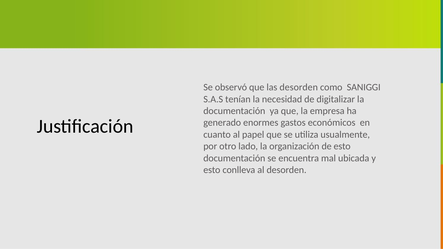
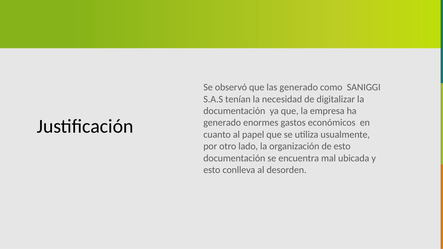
las desorden: desorden -> generado
